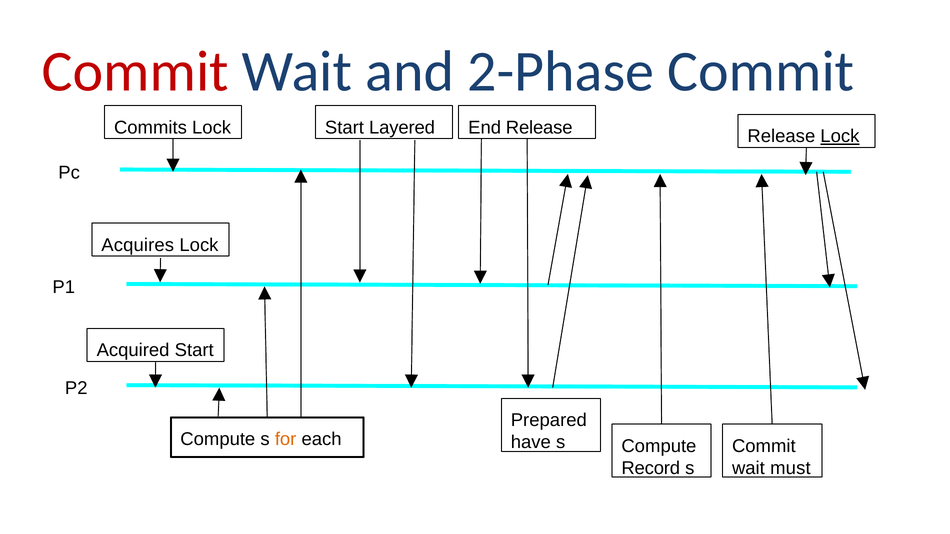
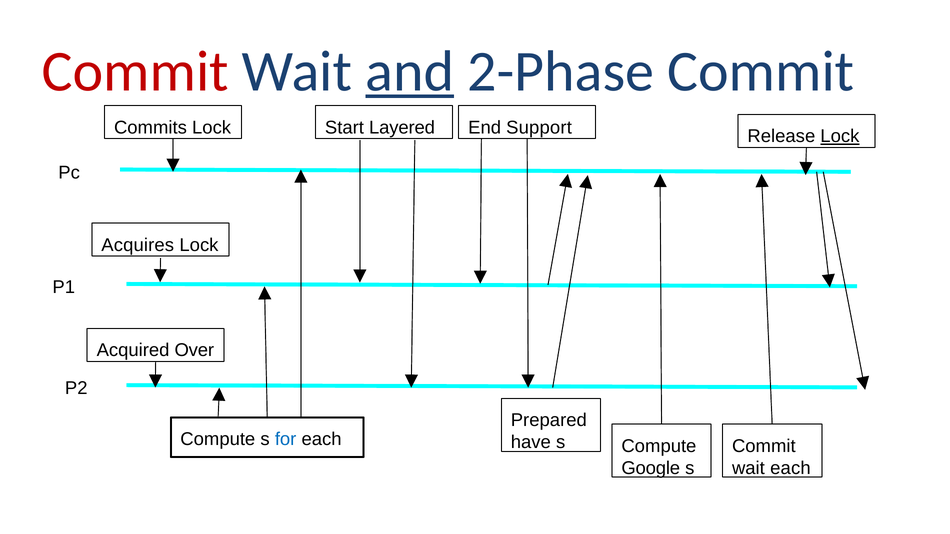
and underline: none -> present
End Release: Release -> Support
Acquired Start: Start -> Over
for colour: orange -> blue
Record: Record -> Google
wait must: must -> each
